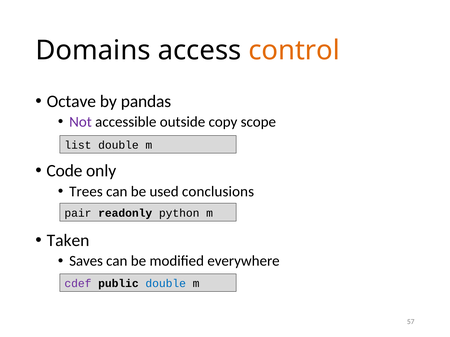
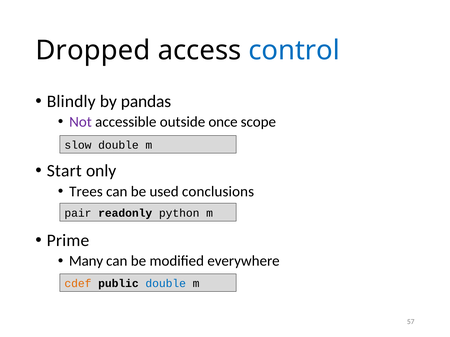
Domains: Domains -> Dropped
control colour: orange -> blue
Octave: Octave -> Blindly
copy: copy -> once
list: list -> slow
Code: Code -> Start
Taken: Taken -> Prime
Saves: Saves -> Many
cdef colour: purple -> orange
